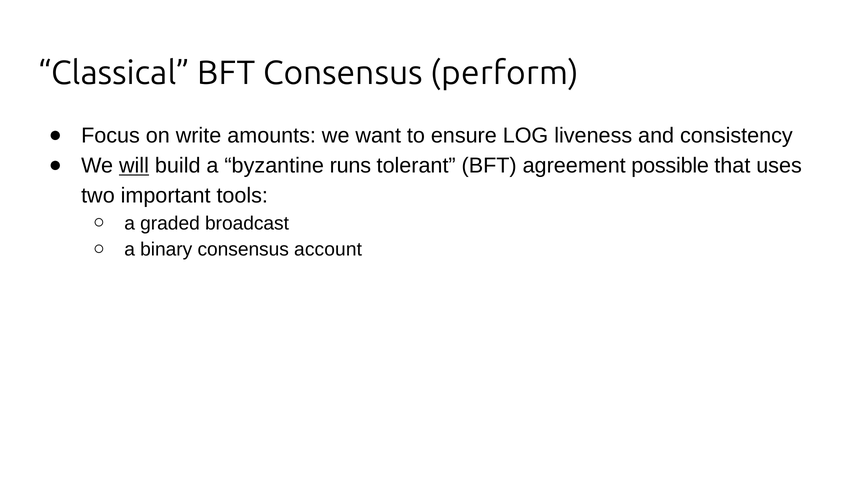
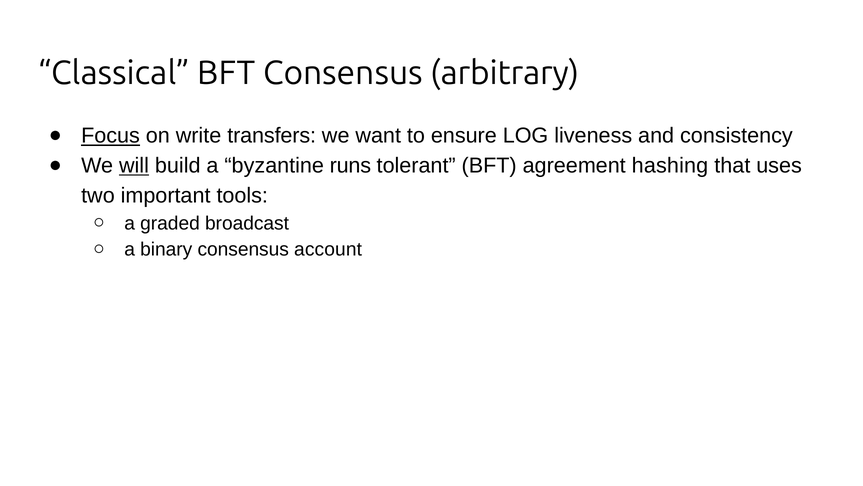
perform: perform -> arbitrary
Focus underline: none -> present
amounts: amounts -> transfers
possible: possible -> hashing
